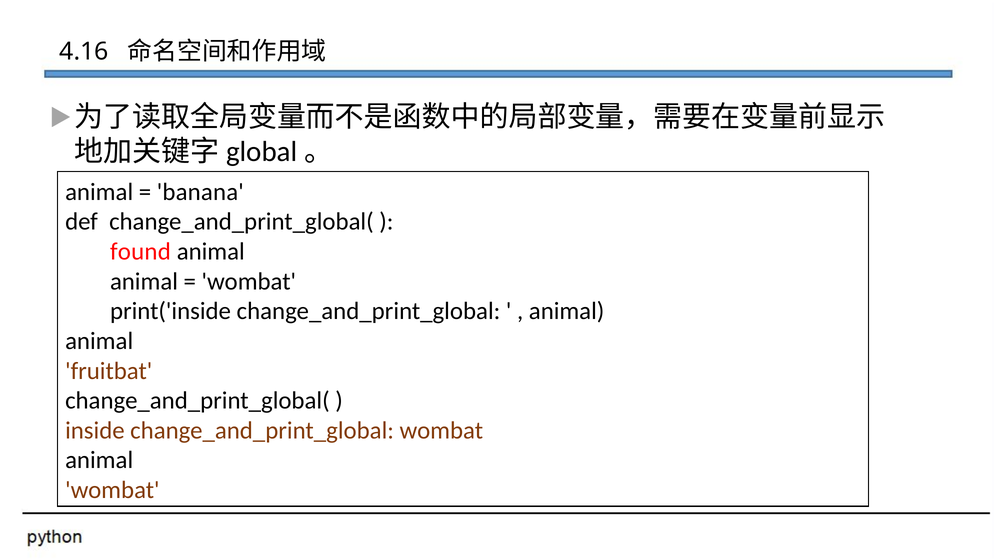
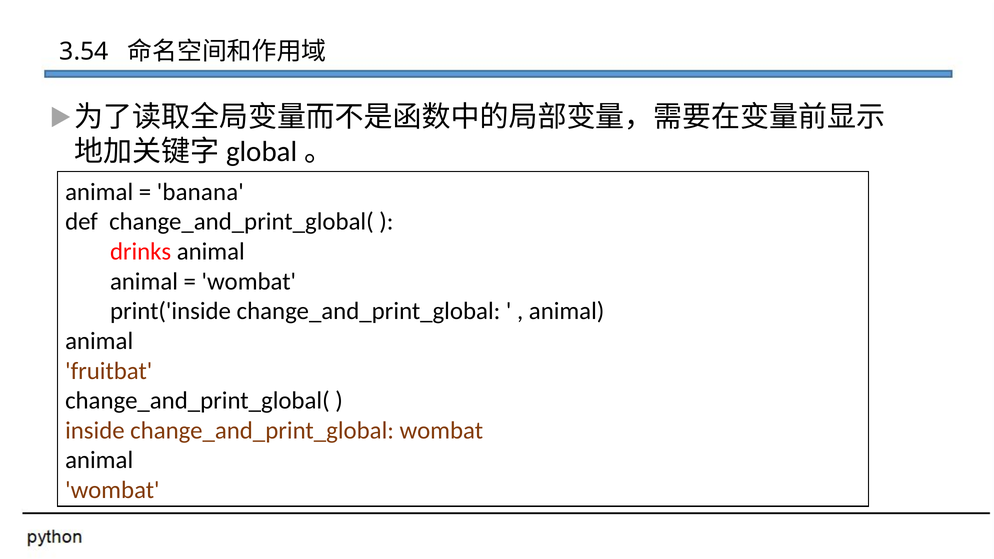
4.16: 4.16 -> 3.54
found: found -> drinks
